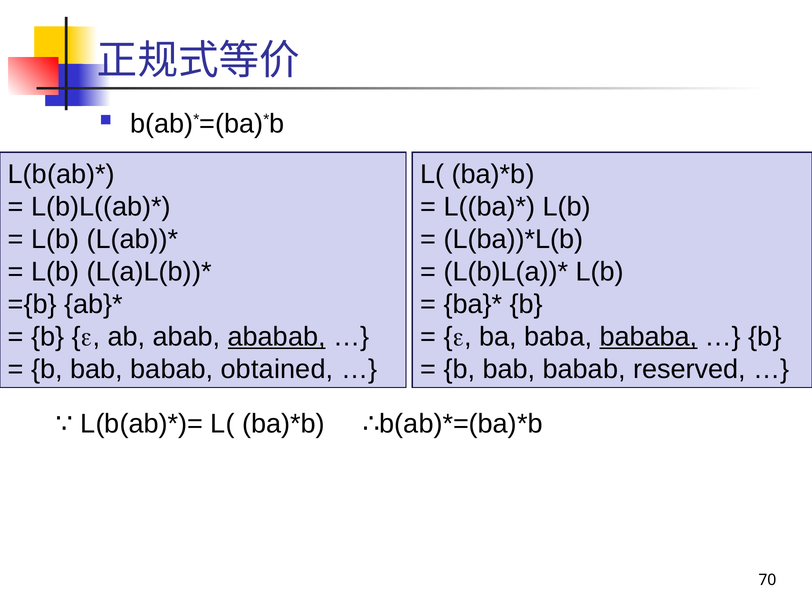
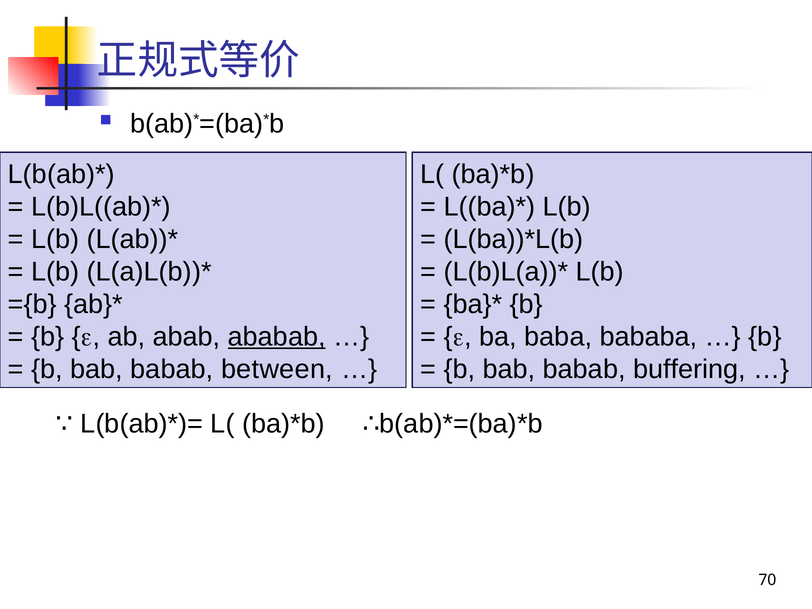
bababa underline: present -> none
obtained: obtained -> between
reserved: reserved -> buffering
